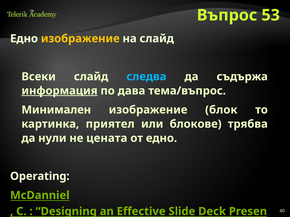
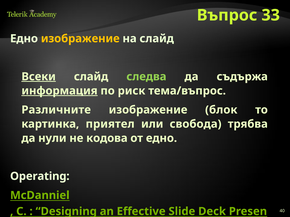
53: 53 -> 33
Всеки underline: none -> present
следва colour: light blue -> light green
дава: дава -> риск
Минимален: Минимален -> Различните
блокове: блокове -> свобода
цената: цената -> кодова
